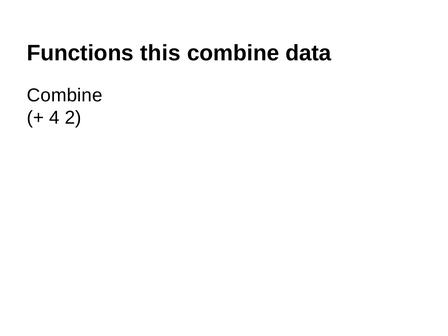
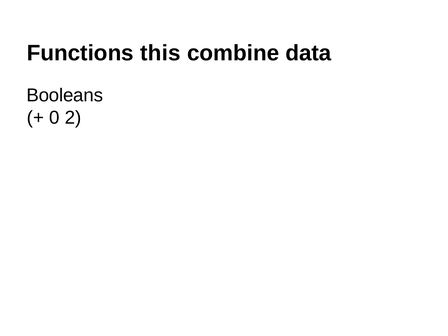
Combine at (65, 95): Combine -> Booleans
4: 4 -> 0
